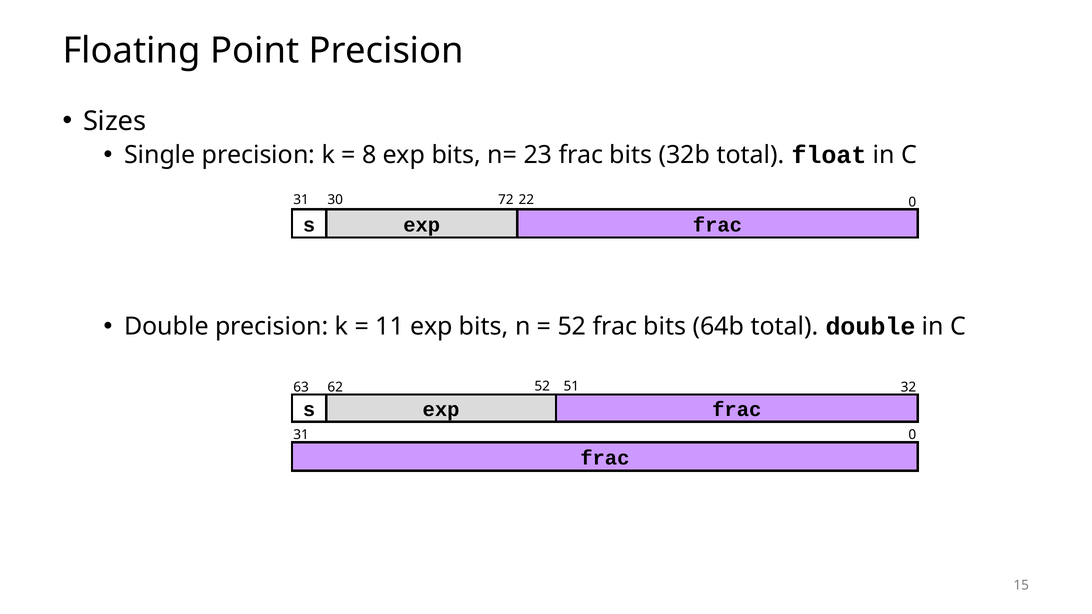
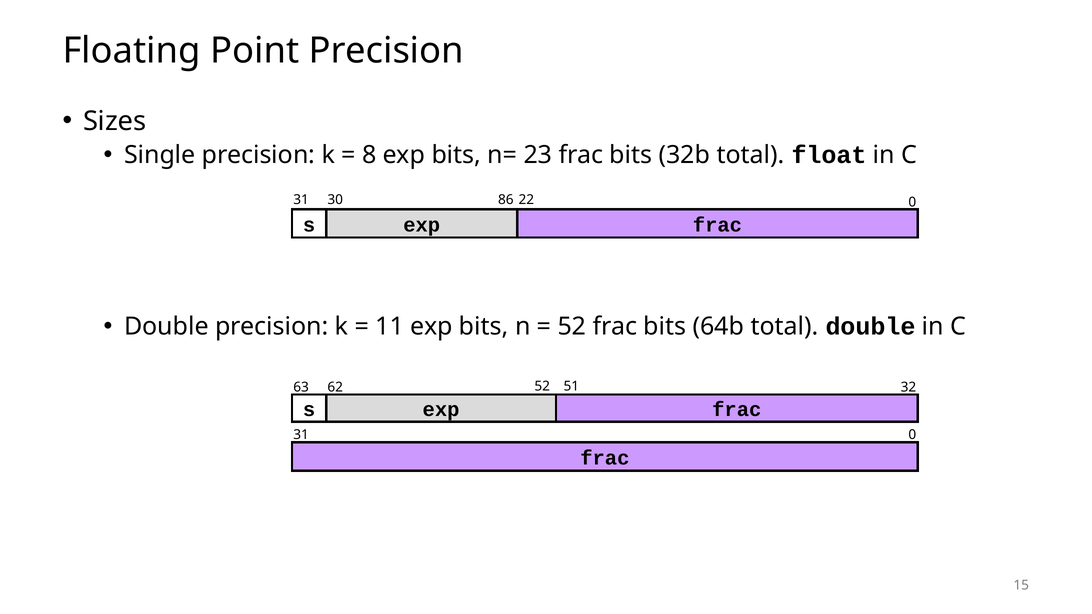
72: 72 -> 86
